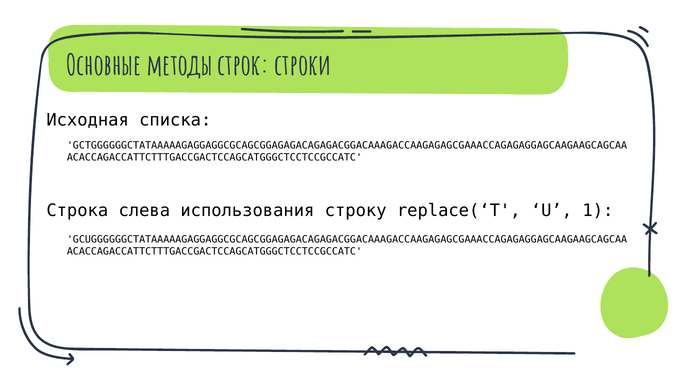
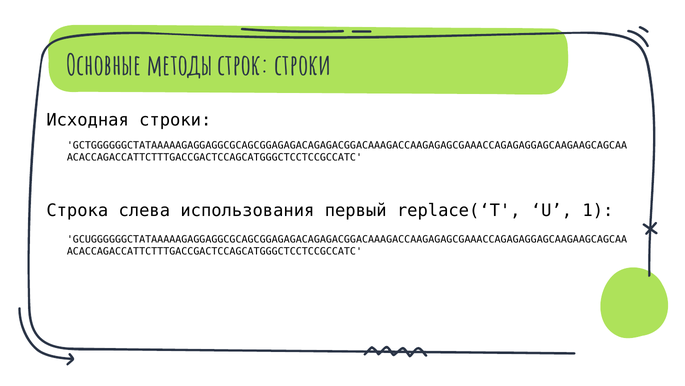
Исходная списка: списка -> строки
строку: строку -> первый
